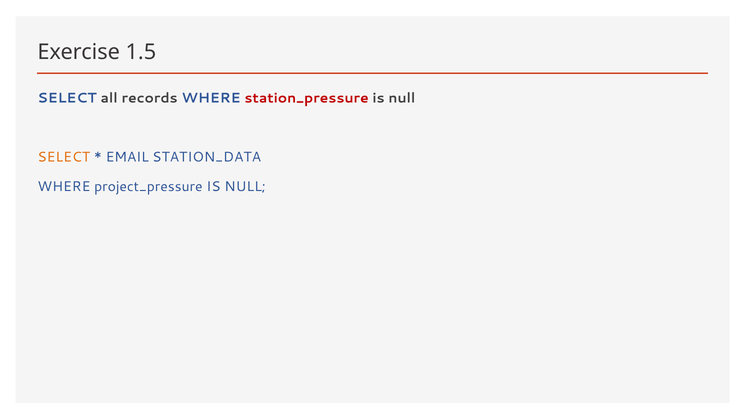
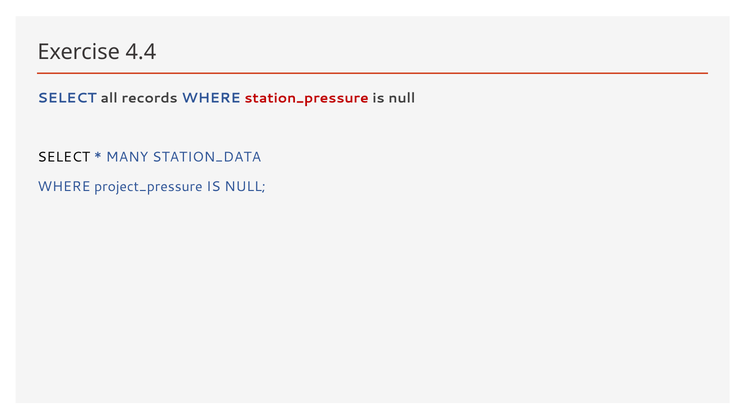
1.5: 1.5 -> 4.4
SELECT at (64, 157) colour: orange -> black
EMAIL: EMAIL -> MANY
